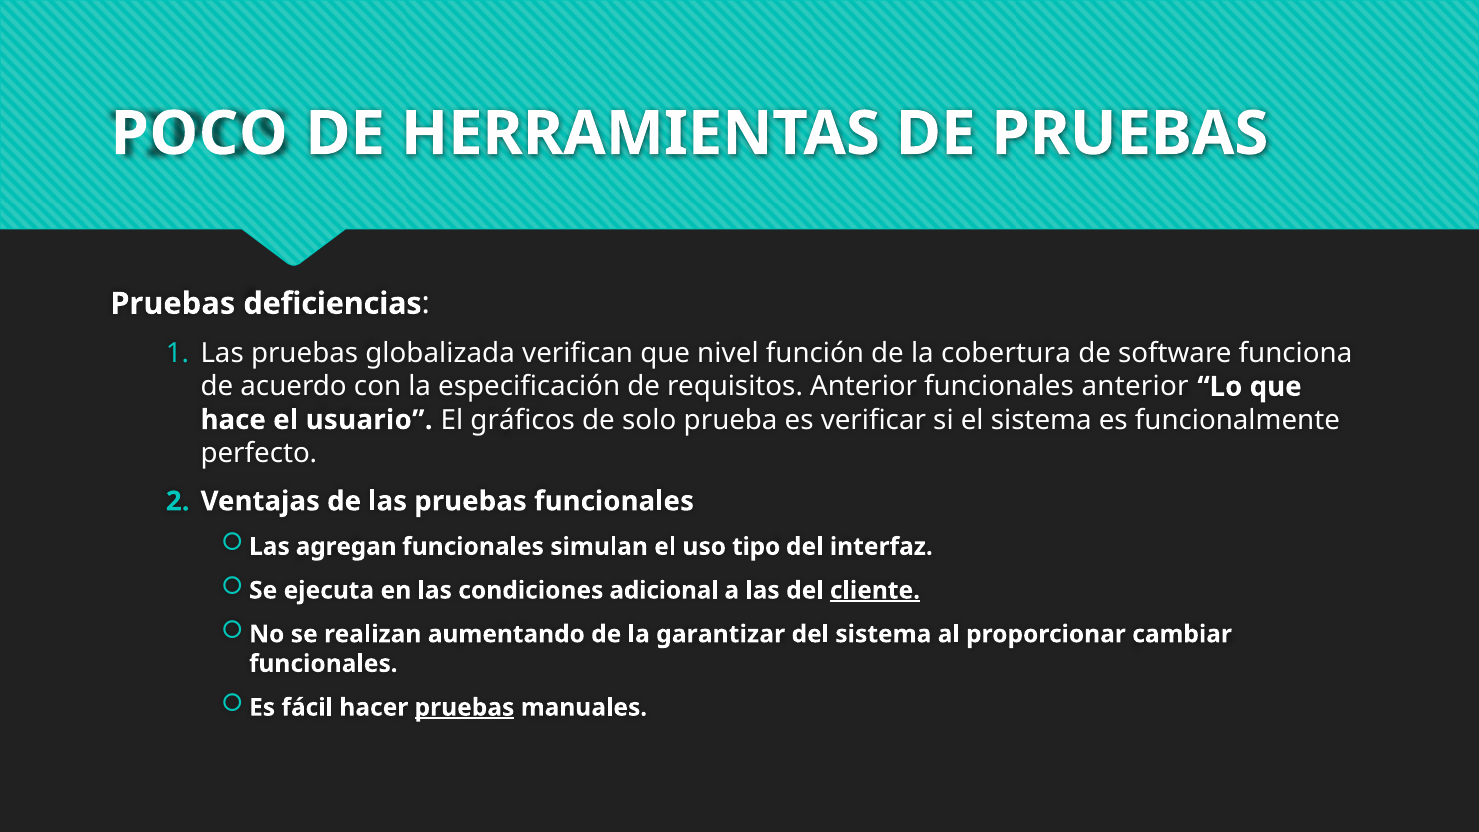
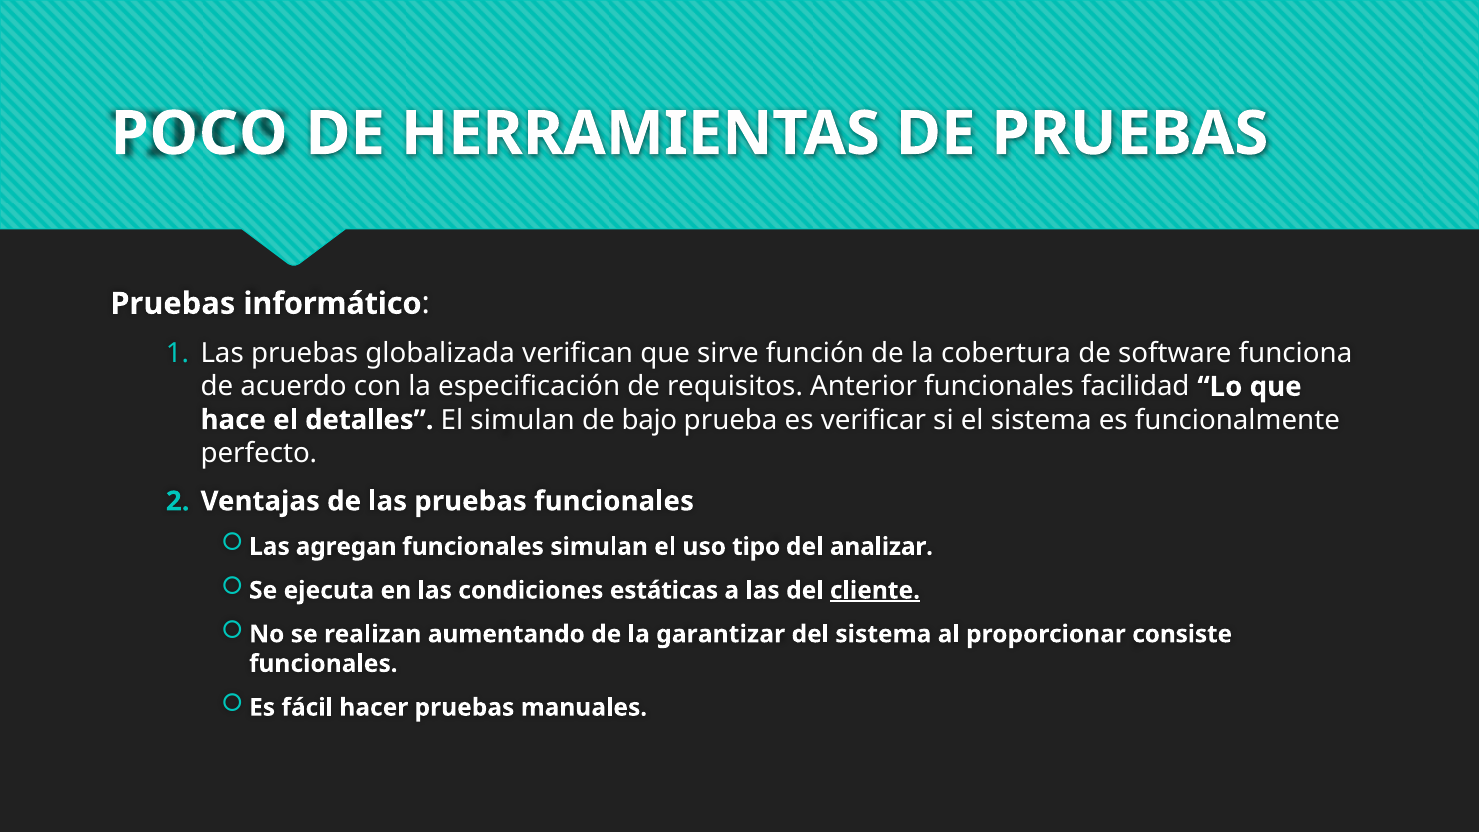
deficiencias: deficiencias -> informático
nivel: nivel -> sirve
funcionales anterior: anterior -> facilidad
usuario: usuario -> detalles
El gráficos: gráficos -> simulan
solo: solo -> bajo
interfaz: interfaz -> analizar
adicional: adicional -> estáticas
cambiar: cambiar -> consiste
pruebas at (464, 707) underline: present -> none
